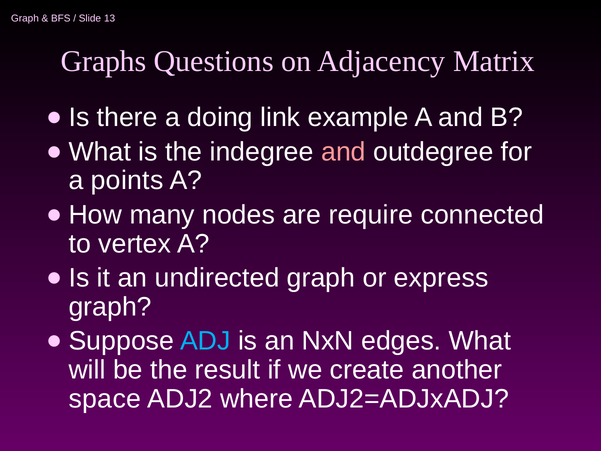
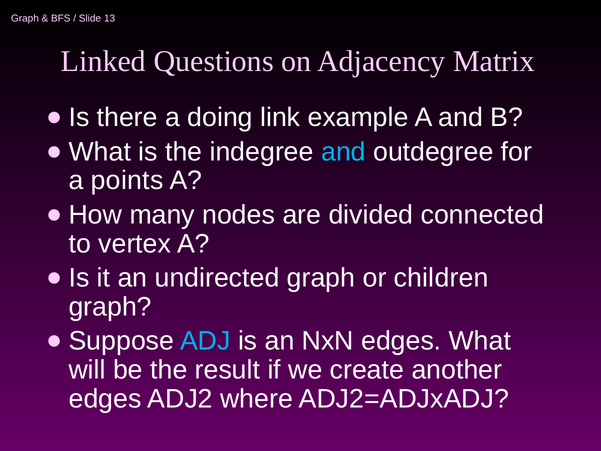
Graphs: Graphs -> Linked
and at (343, 152) colour: pink -> light blue
require: require -> divided
express: express -> children
space at (105, 399): space -> edges
